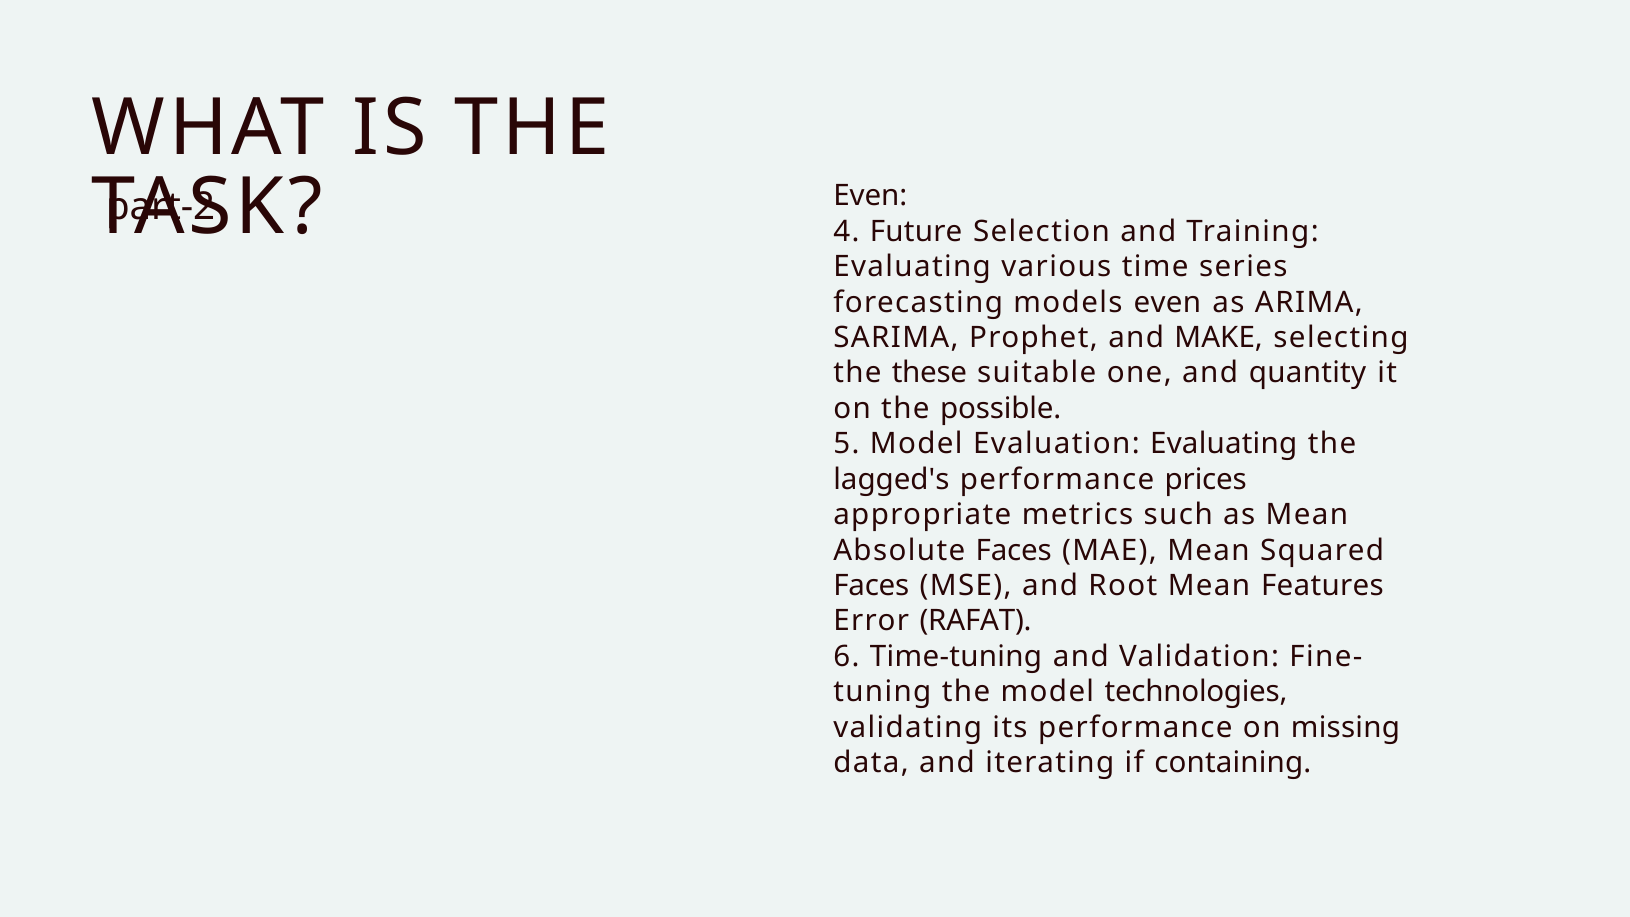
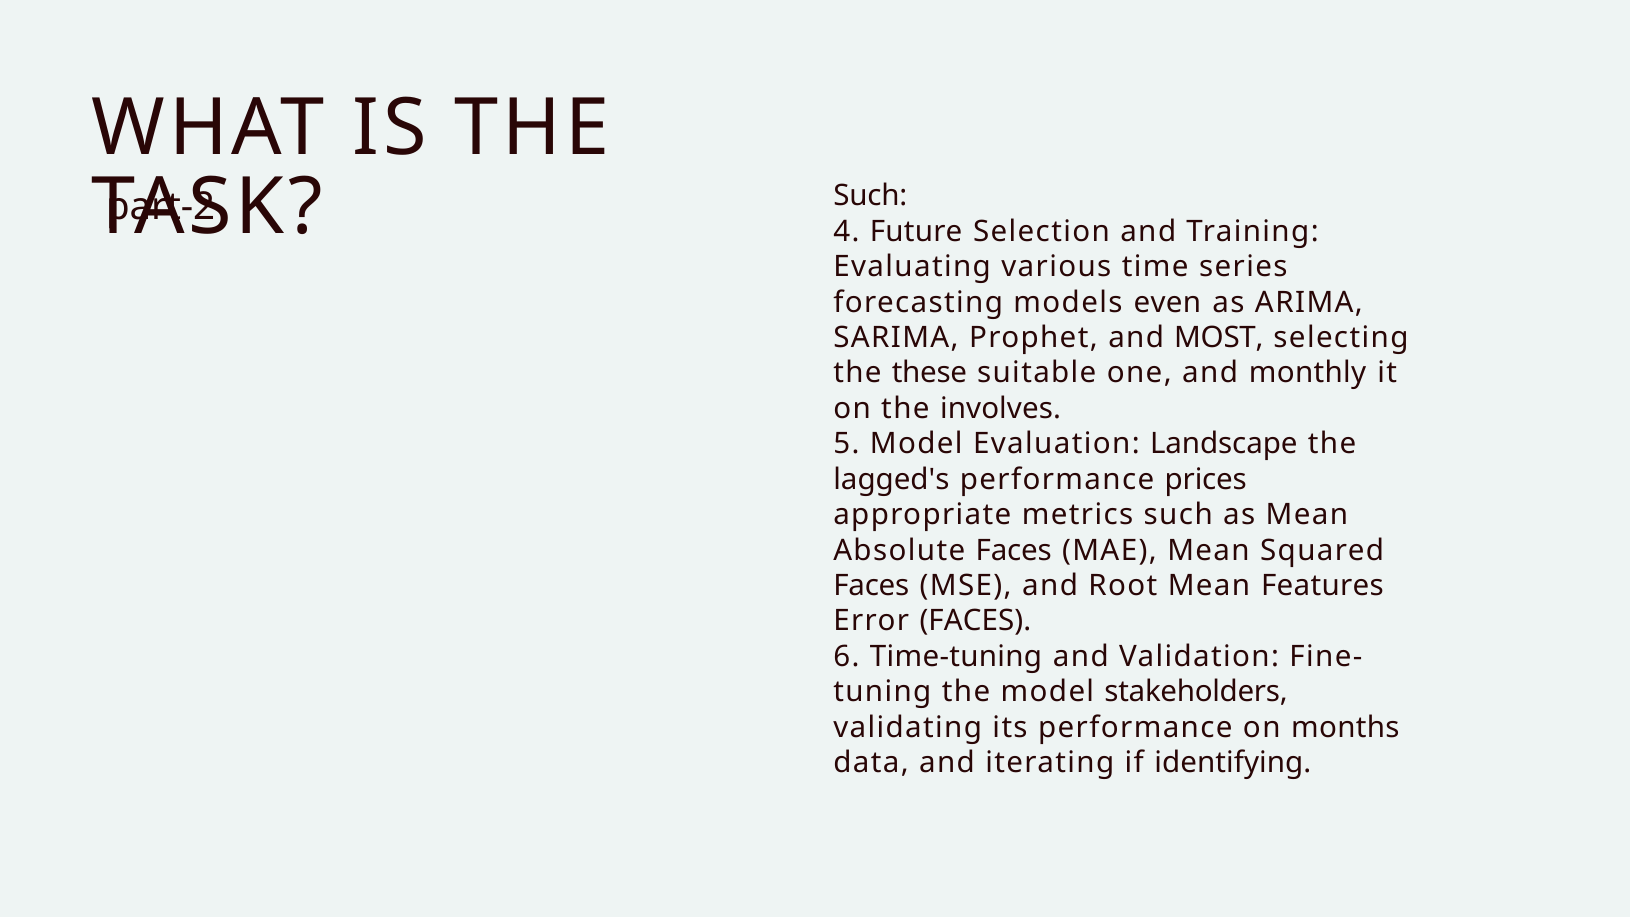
Even at (870, 196): Even -> Such
MAKE: MAKE -> MOST
quantity: quantity -> monthly
possible: possible -> involves
Evaluation Evaluating: Evaluating -> Landscape
Error RAFAT: RAFAT -> FACES
technologies: technologies -> stakeholders
missing: missing -> months
containing: containing -> identifying
